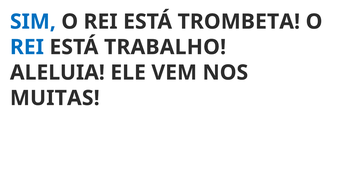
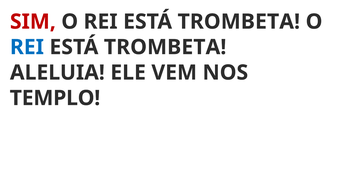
SIM colour: blue -> red
TRABALHO at (165, 47): TRABALHO -> TROMBETA
MUITAS: MUITAS -> TEMPLO
